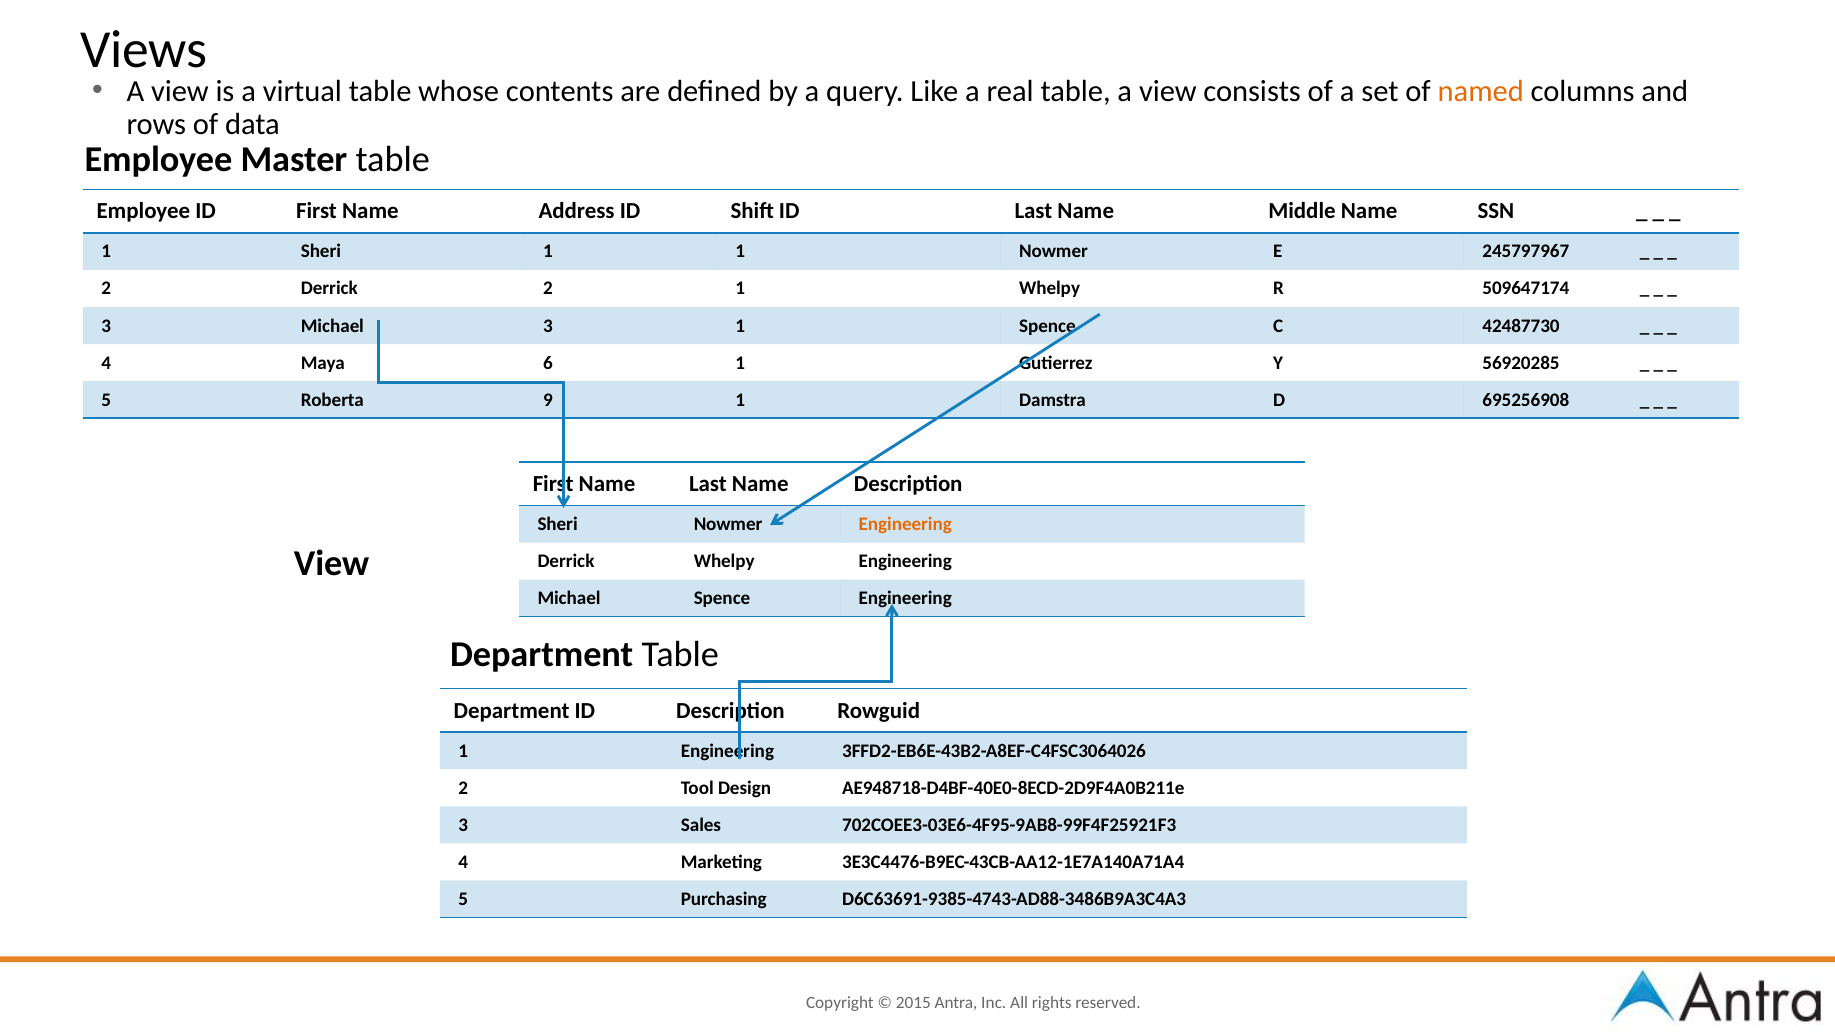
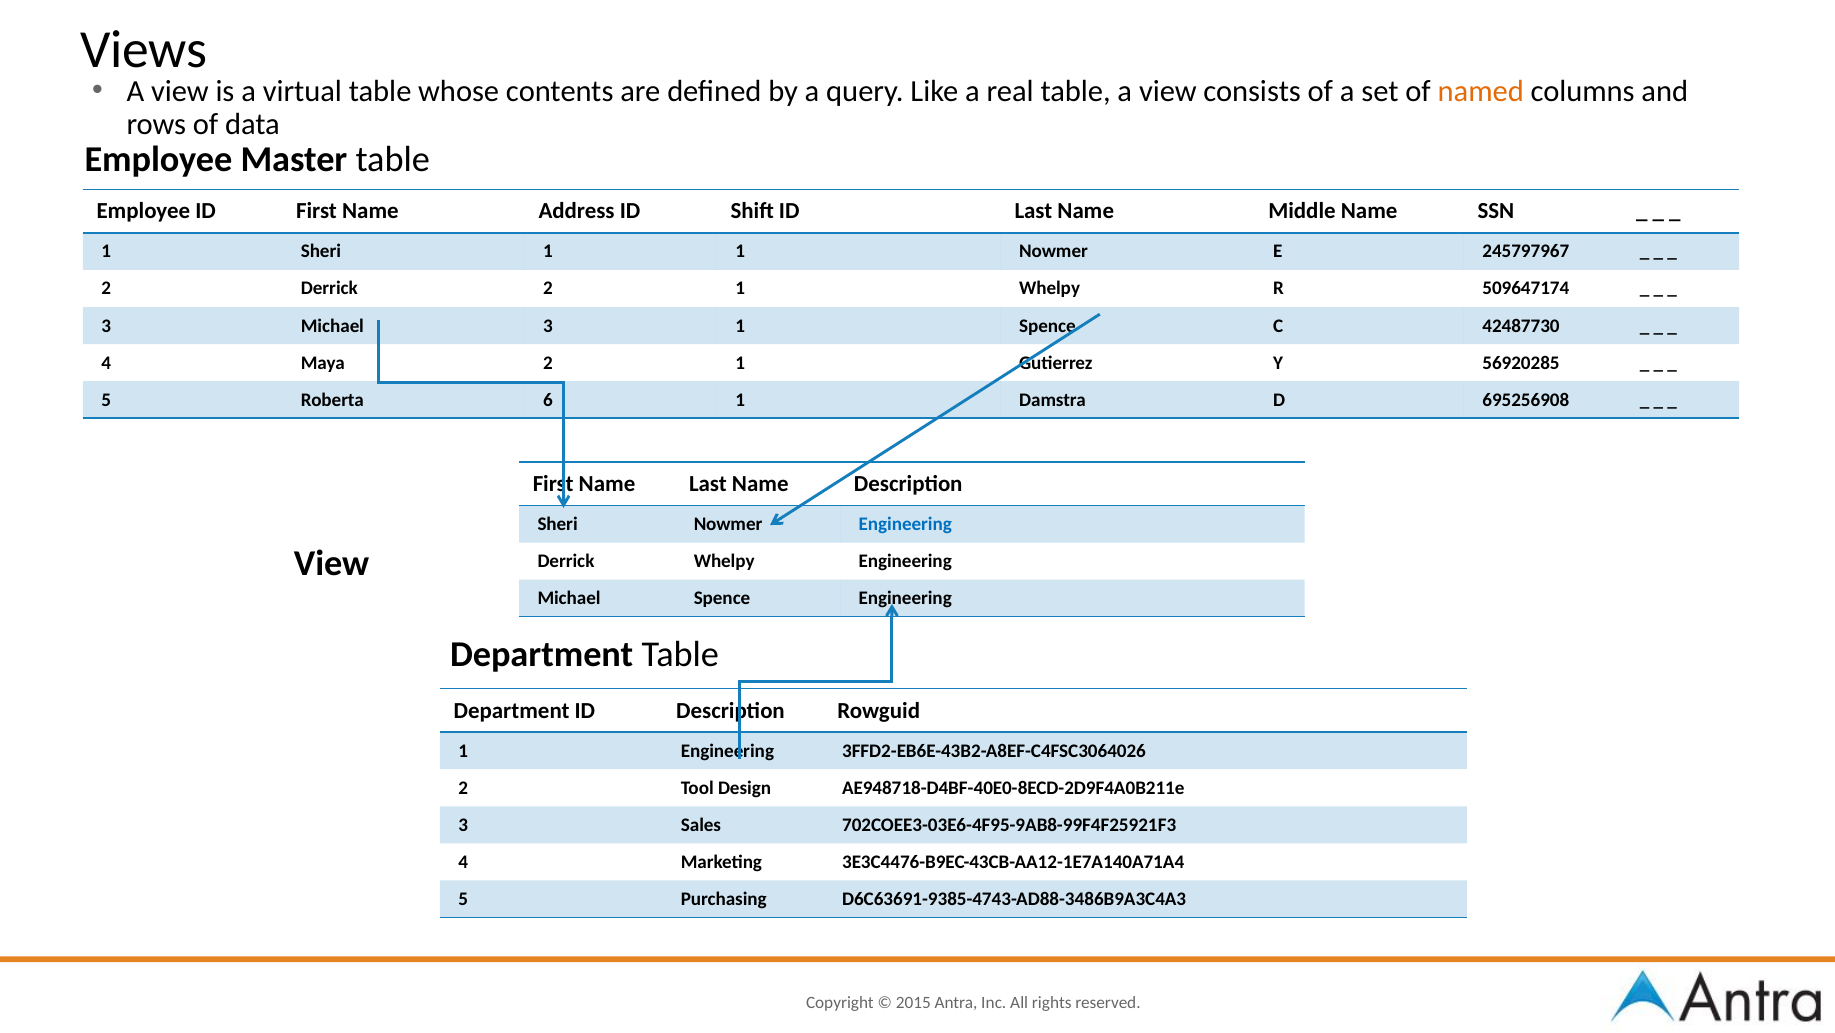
Maya 6: 6 -> 2
9: 9 -> 6
Engineering at (905, 524) colour: orange -> blue
